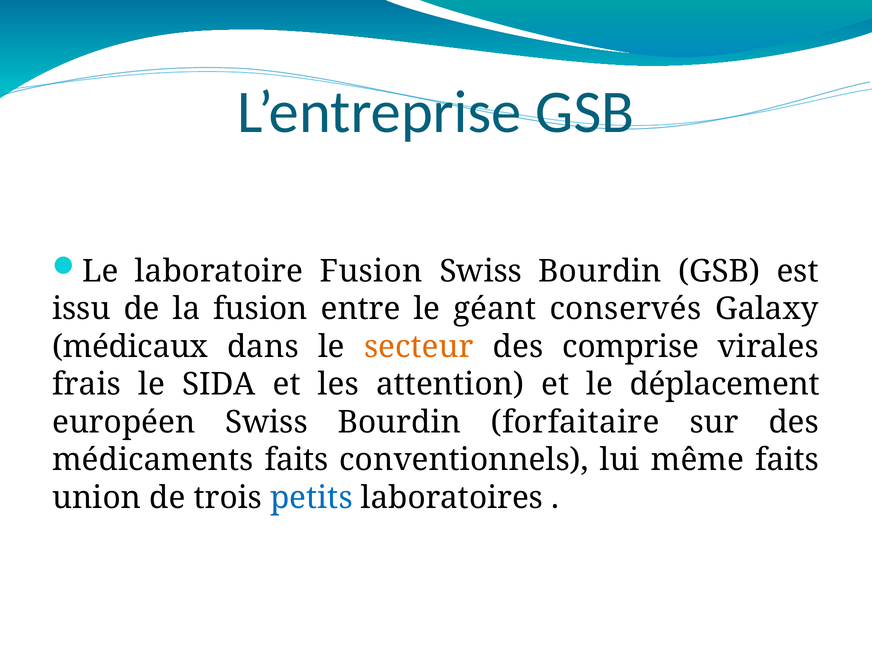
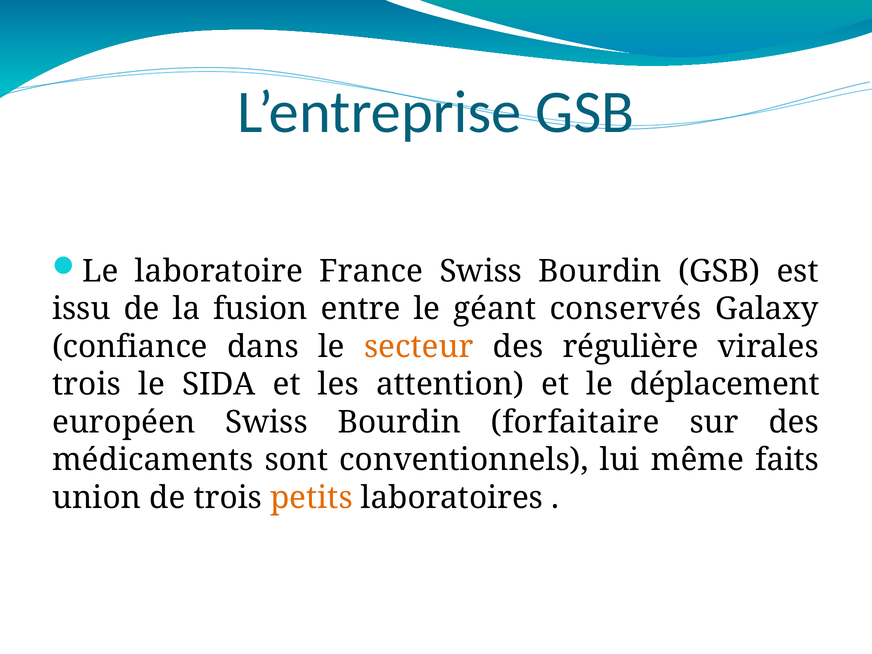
laboratoire Fusion: Fusion -> France
médicaux: médicaux -> confiance
comprise: comprise -> régulière
frais at (87, 384): frais -> trois
médicaments faits: faits -> sont
petits colour: blue -> orange
